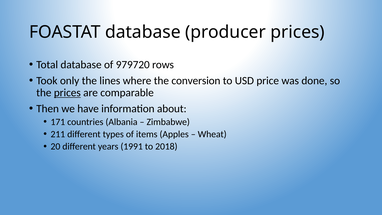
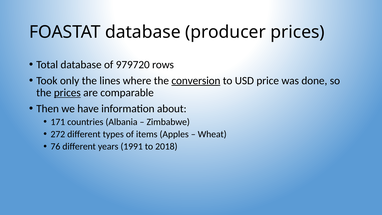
conversion underline: none -> present
211: 211 -> 272
20: 20 -> 76
